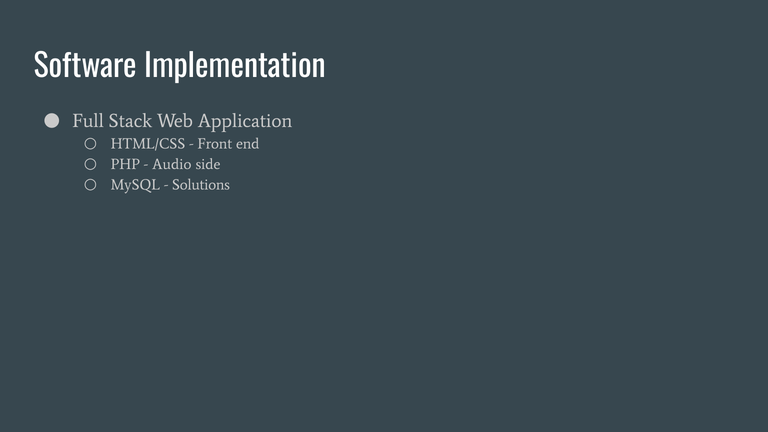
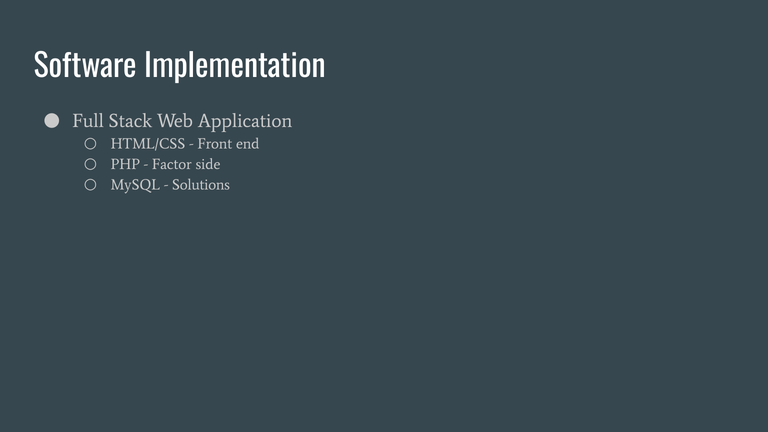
Audio: Audio -> Factor
